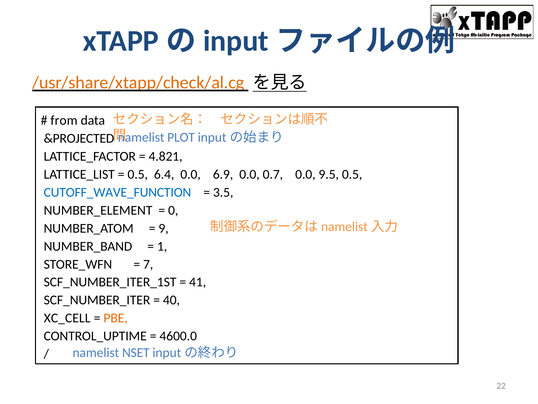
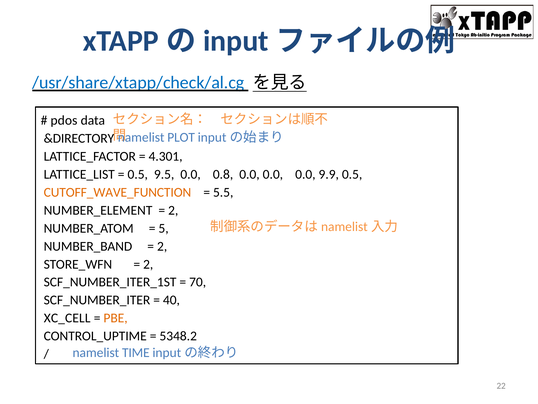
/usr/share/xtapp/check/al.cg colour: orange -> blue
from: from -> pdos
&PROJECTED: &PROJECTED -> &DIRECTORY
4.821: 4.821 -> 4.301
6.4: 6.4 -> 9.5
6.9: 6.9 -> 0.8
0.7 at (273, 174): 0.7 -> 0.0
9.5: 9.5 -> 9.9
CUTOFF_WAVE_FUNCTION colour: blue -> orange
3.5: 3.5 -> 5.5
0 at (173, 210): 0 -> 2
9: 9 -> 5
1 at (162, 246): 1 -> 2
7 at (148, 264): 7 -> 2
41: 41 -> 70
4600.0: 4600.0 -> 5348.2
NSET: NSET -> TIME
